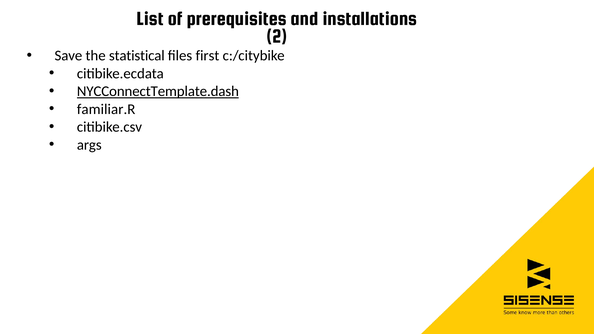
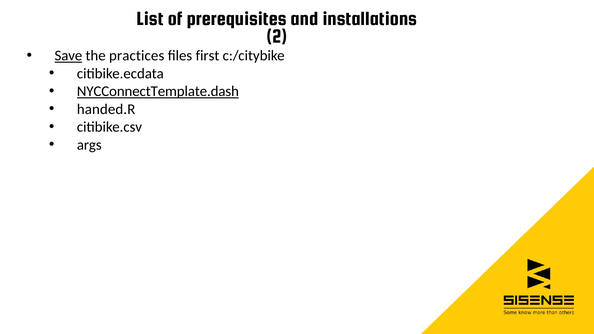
Save underline: none -> present
statistical: statistical -> practices
familiar.R: familiar.R -> handed.R
